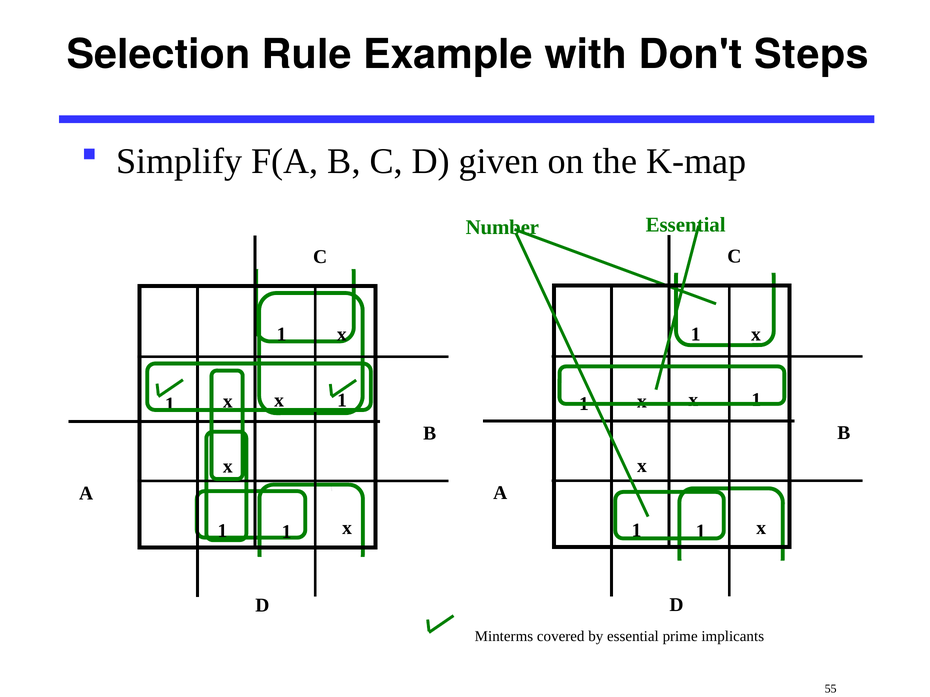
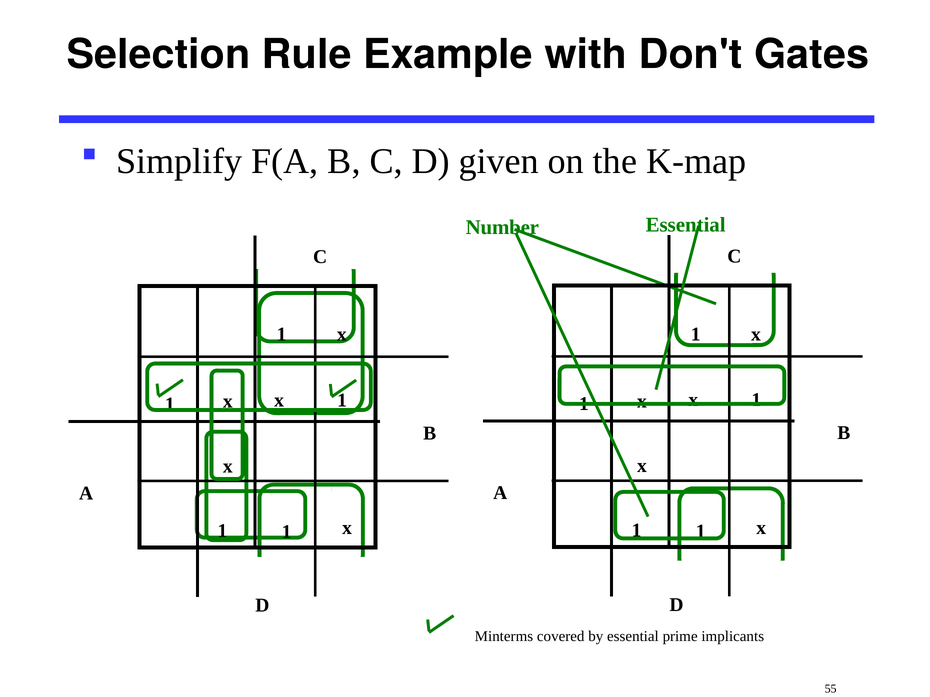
Steps: Steps -> Gates
